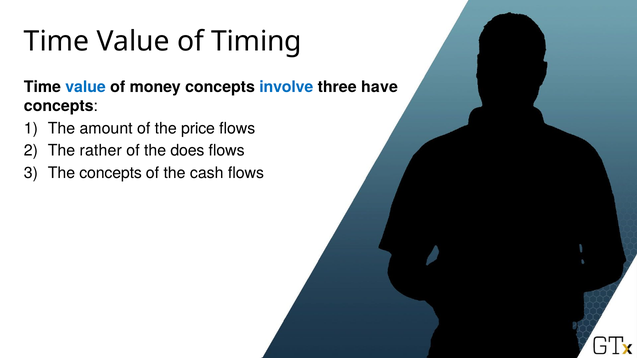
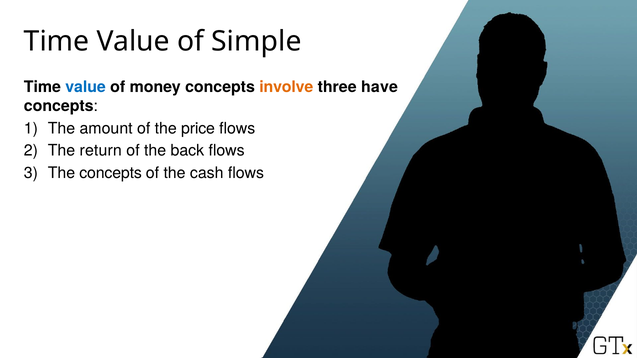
Timing: Timing -> Simple
involve colour: blue -> orange
rather: rather -> return
does: does -> back
